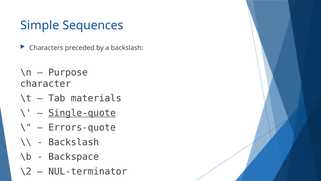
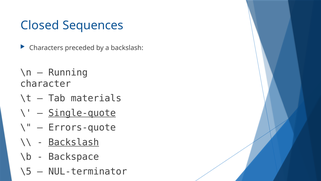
Simple: Simple -> Closed
Purpose: Purpose -> Running
Backslash at (74, 142) underline: none -> present
\2: \2 -> \5
